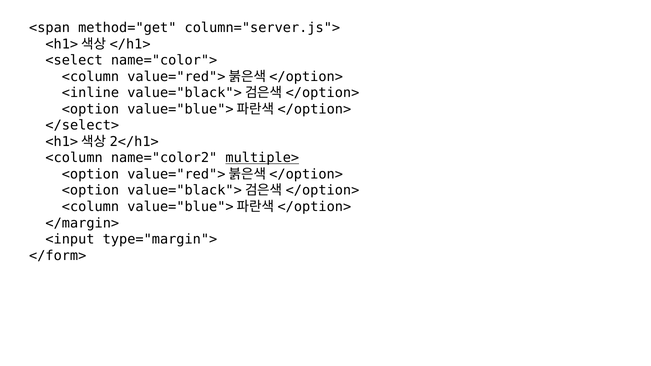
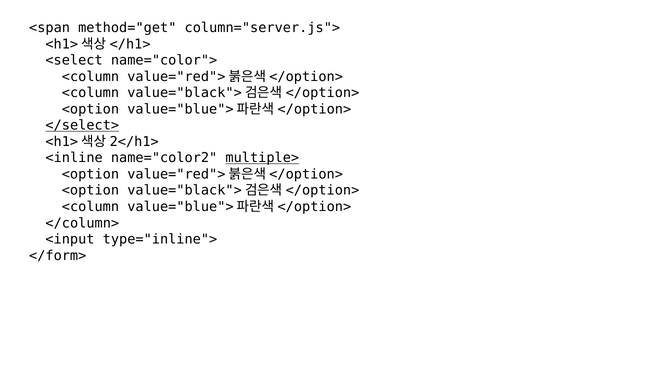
<inline at (90, 93): <inline -> <column
</select> underline: none -> present
<column at (74, 158): <column -> <inline
</margin>: </margin> -> </column>
type="margin">: type="margin"> -> type="inline">
